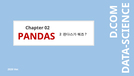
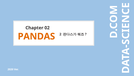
PANDAS colour: red -> orange
